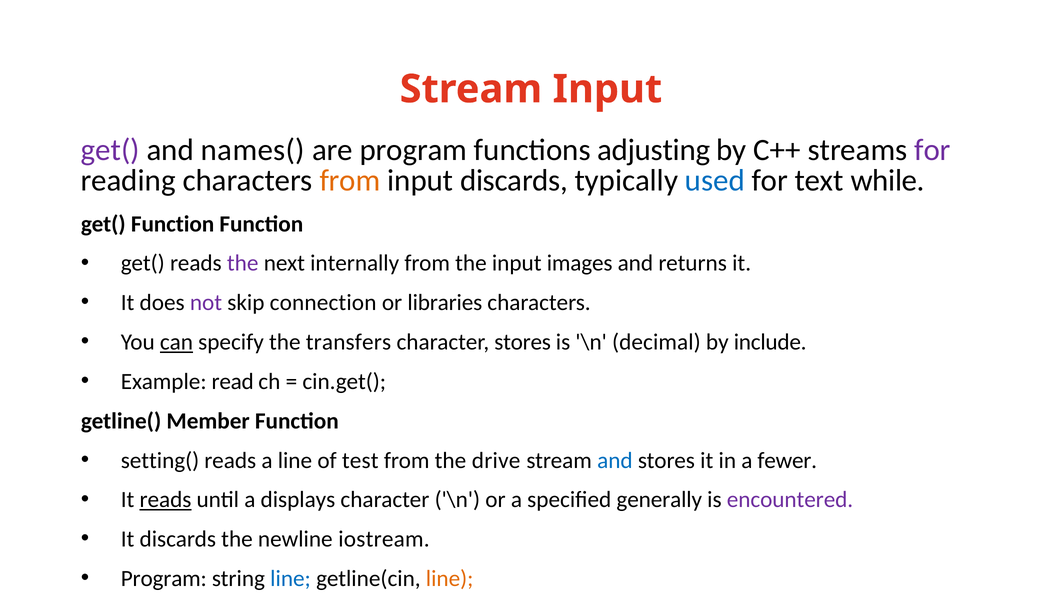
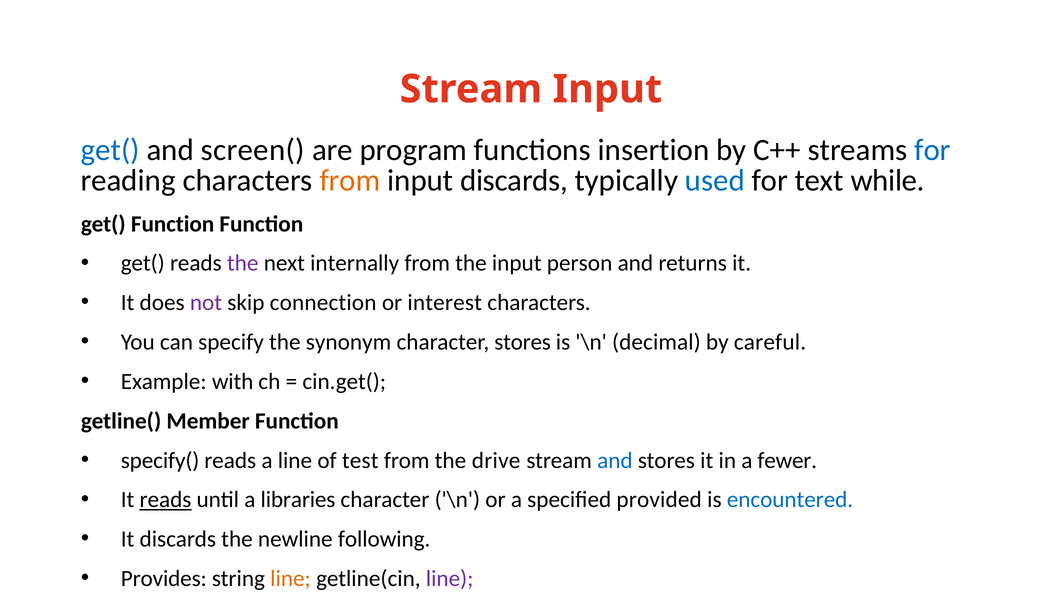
get( at (110, 150) colour: purple -> blue
names(: names( -> screen(
adjusting: adjusting -> insertion
for at (932, 150) colour: purple -> blue
images: images -> person
libraries: libraries -> interest
can underline: present -> none
transfers: transfers -> synonym
include: include -> careful
read: read -> with
setting(: setting( -> specify(
displays: displays -> libraries
generally: generally -> provided
encountered colour: purple -> blue
iostream: iostream -> following
Program at (164, 579): Program -> Provides
line at (291, 579) colour: blue -> orange
line at (450, 579) colour: orange -> purple
